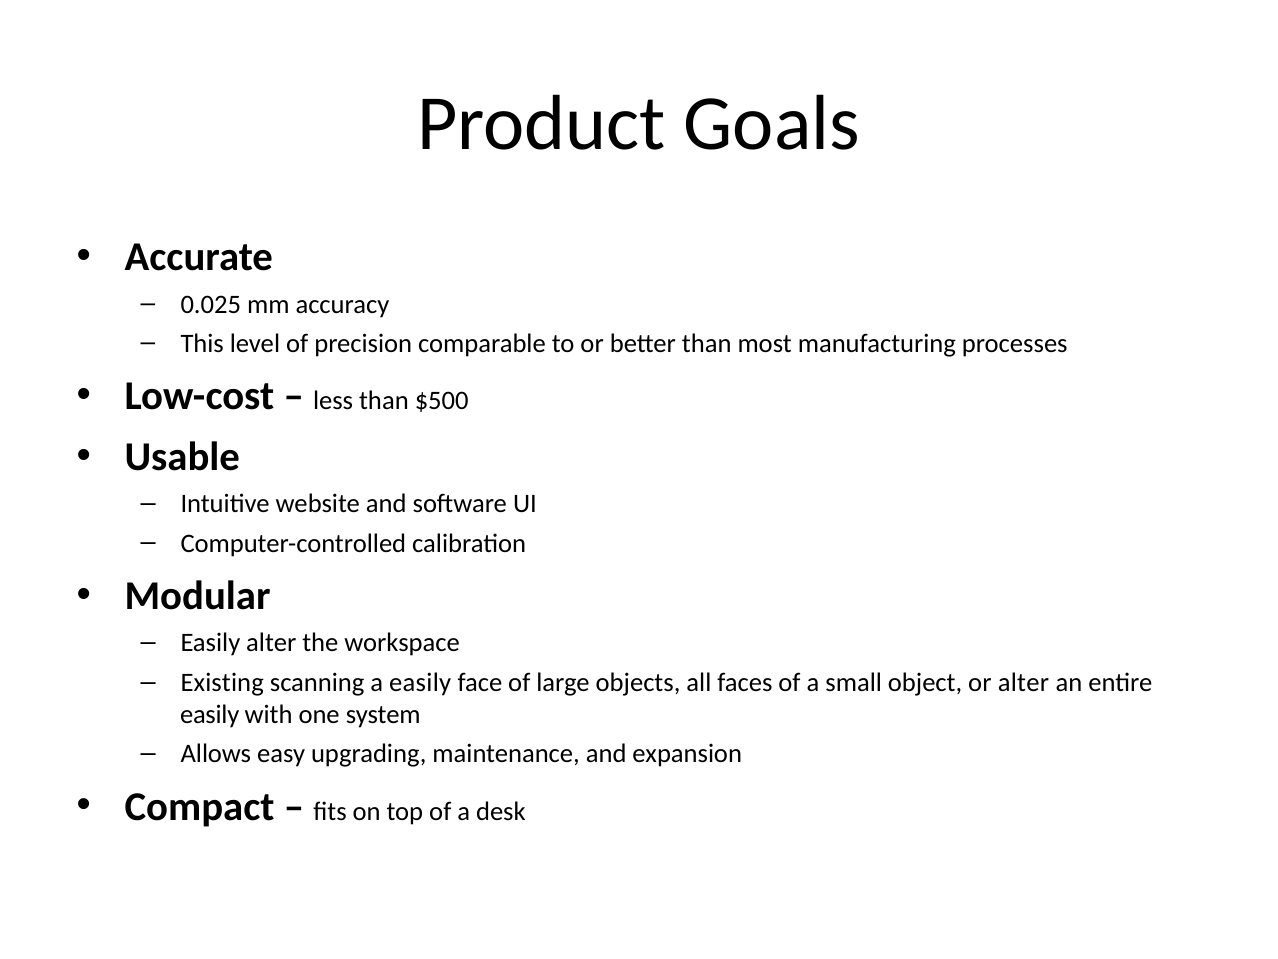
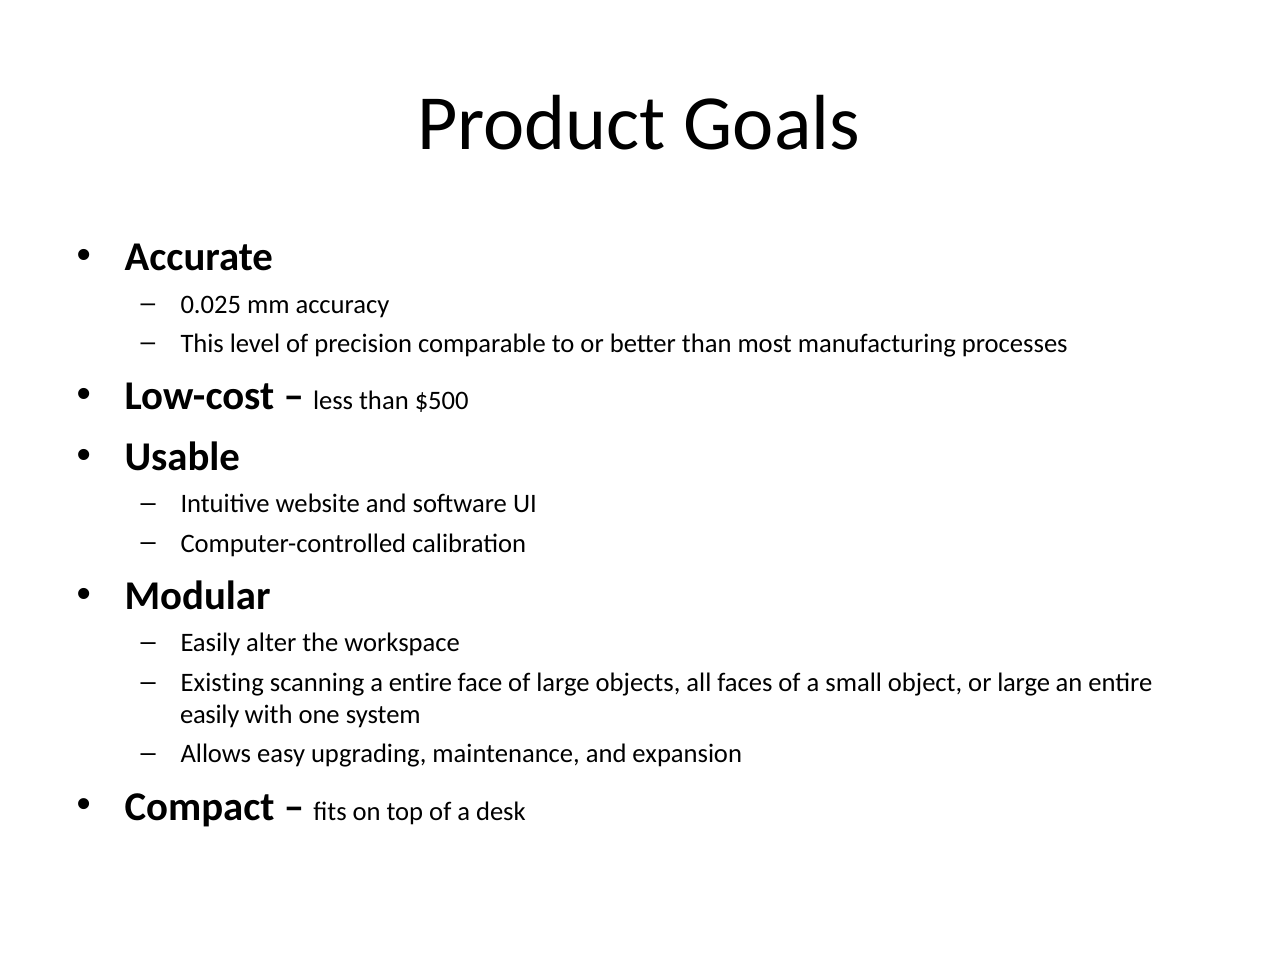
a easily: easily -> entire
or alter: alter -> large
